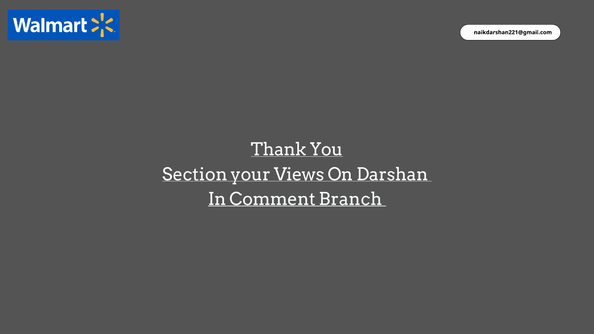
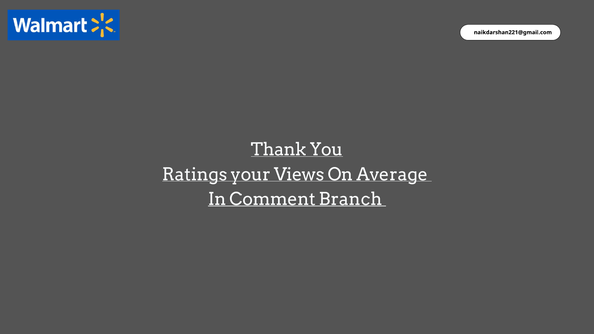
Section: Section -> Ratings
Darshan: Darshan -> Average
